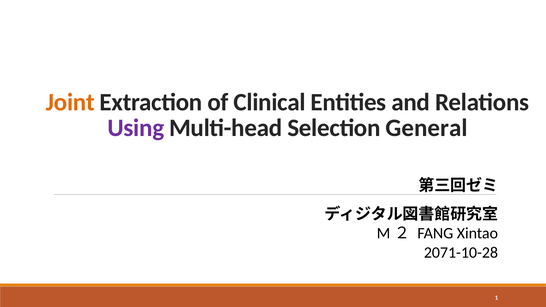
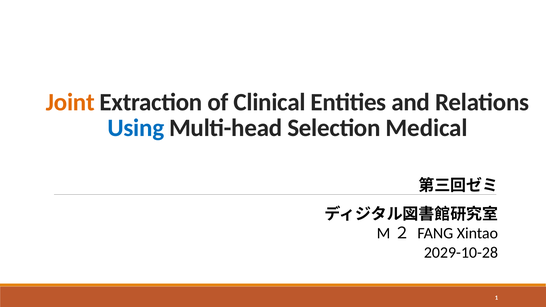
Using colour: purple -> blue
General: General -> Medical
2071-10-28: 2071-10-28 -> 2029-10-28
